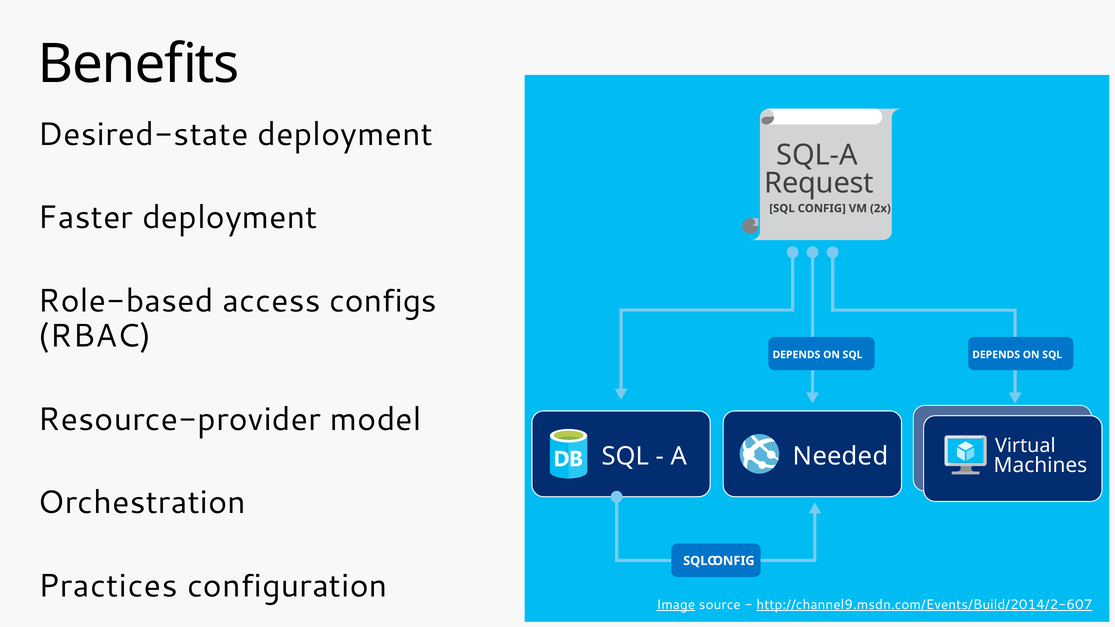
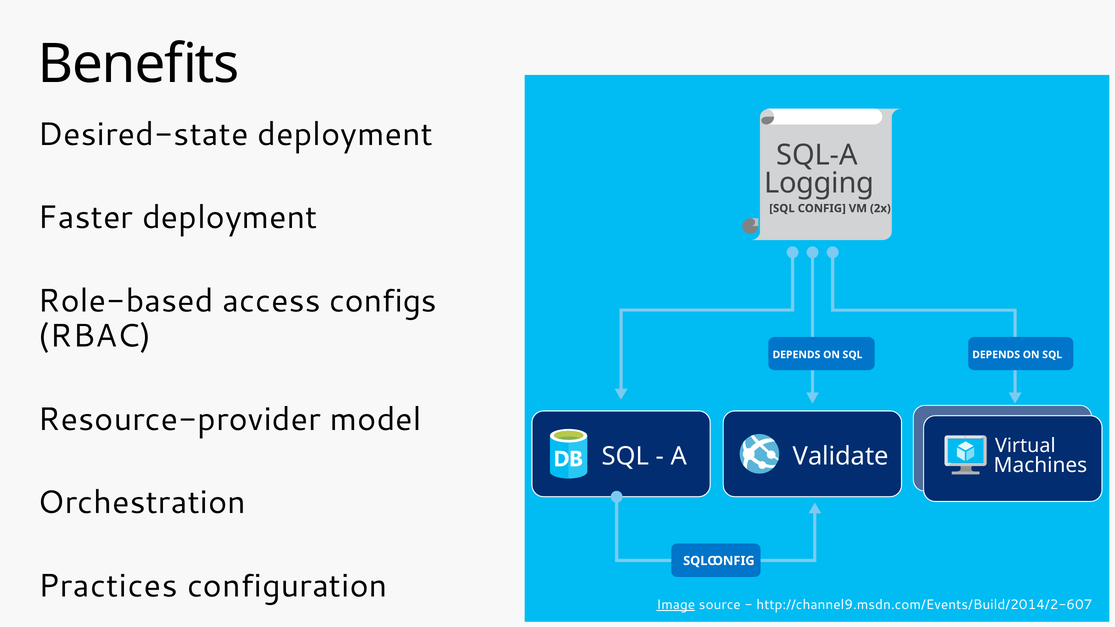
Request: Request -> Logging
Needed: Needed -> Validate
http://channel9.msdn.com/Events/Build/2014/2-607 underline: present -> none
